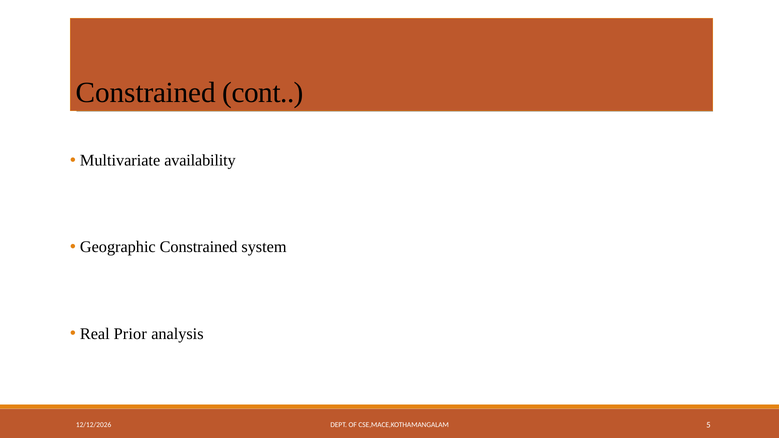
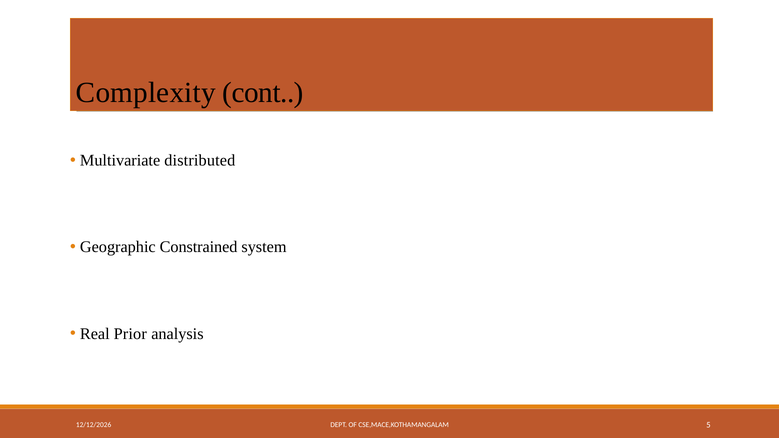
Constrained at (146, 92): Constrained -> Complexity
availability: availability -> distributed
